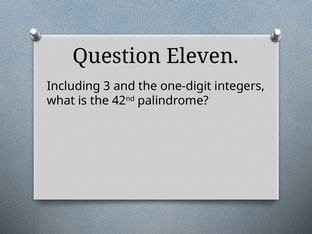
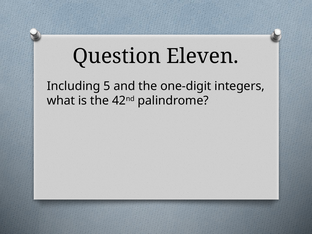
3: 3 -> 5
